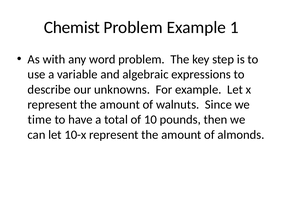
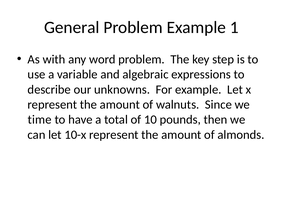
Chemist: Chemist -> General
